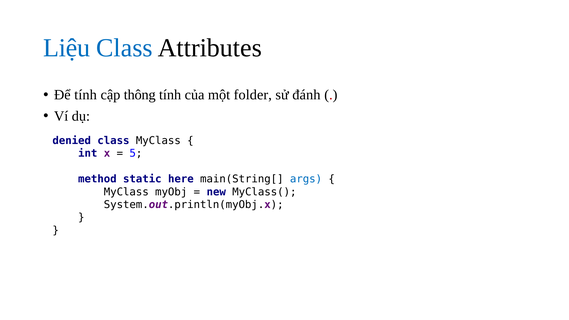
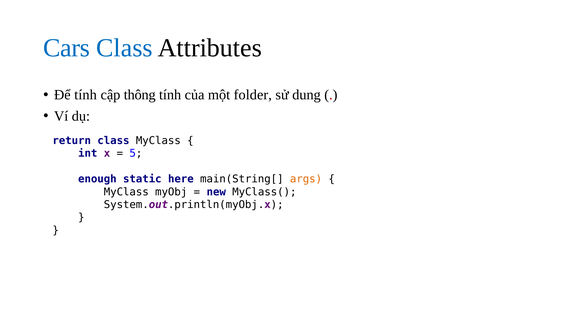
Liệu: Liệu -> Cars
đánh: đánh -> dung
denied: denied -> return
method: method -> enough
args colour: blue -> orange
